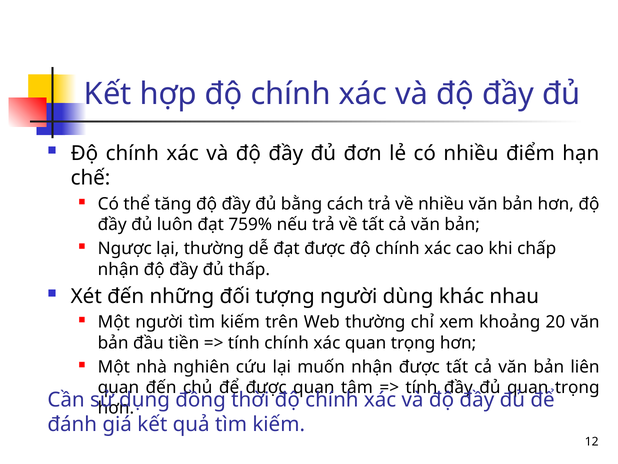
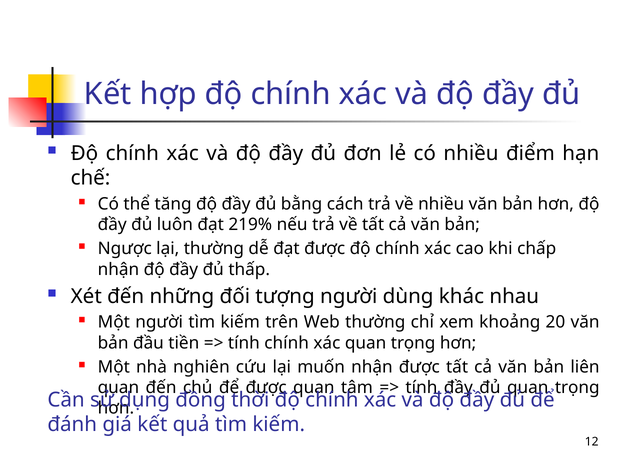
759%: 759% -> 219%
